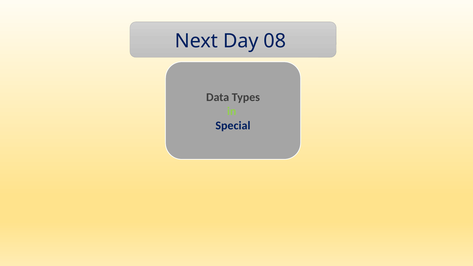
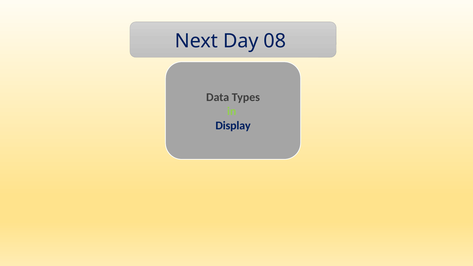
Special: Special -> Display
